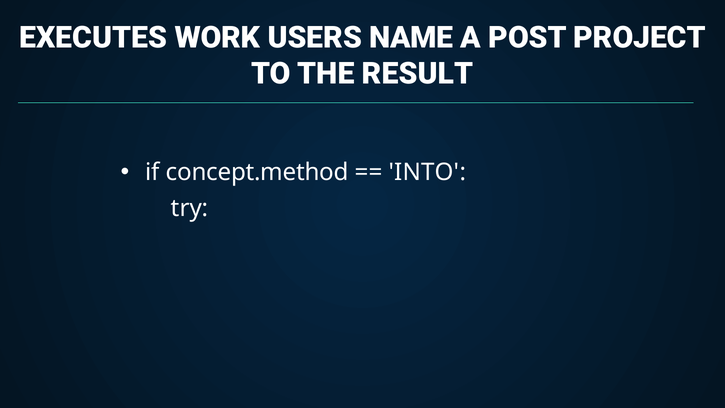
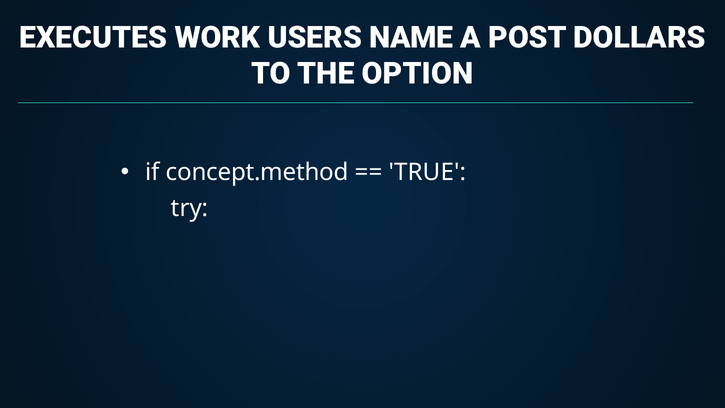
PROJECT: PROJECT -> DOLLARS
RESULT: RESULT -> OPTION
INTO: INTO -> TRUE
